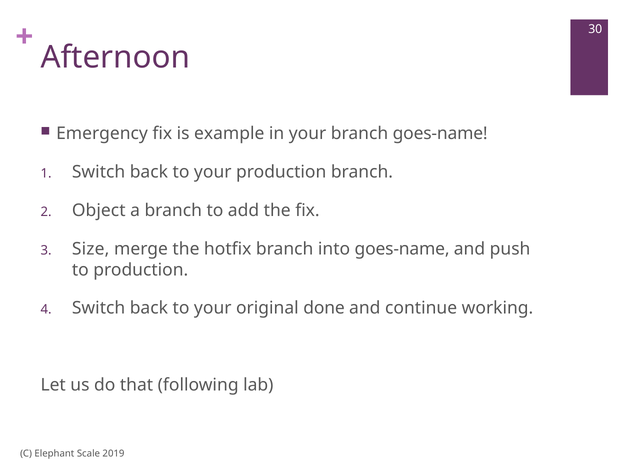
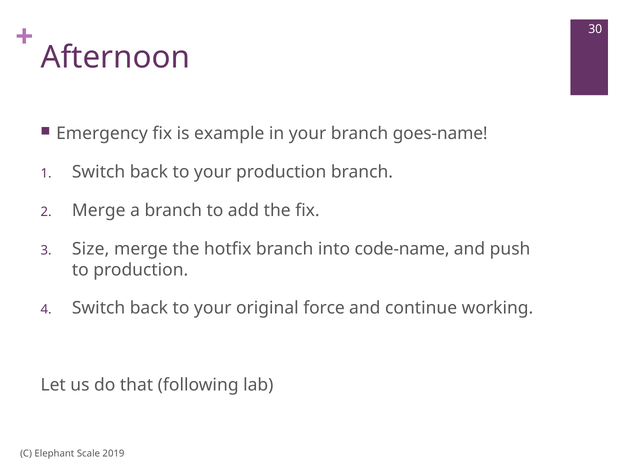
Object at (99, 210): Object -> Merge
into goes-name: goes-name -> code-name
done: done -> force
